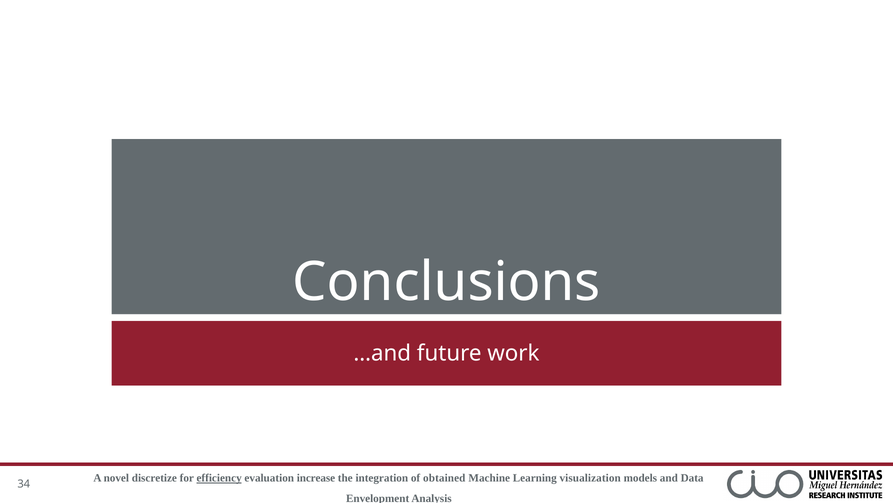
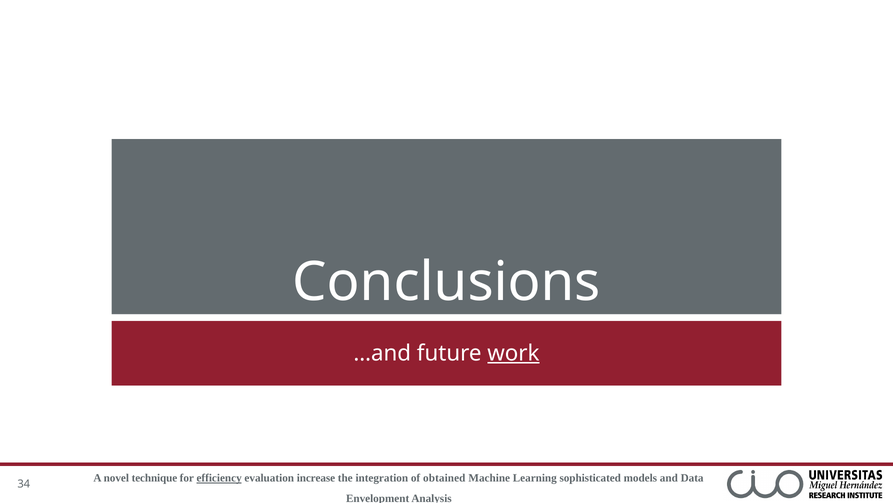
work underline: none -> present
discretize: discretize -> technique
visualization: visualization -> sophisticated
